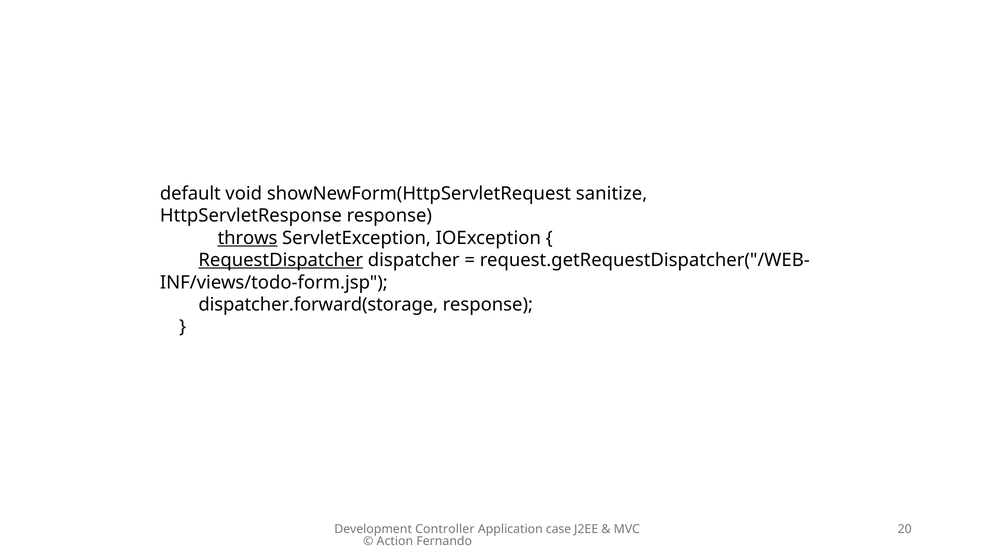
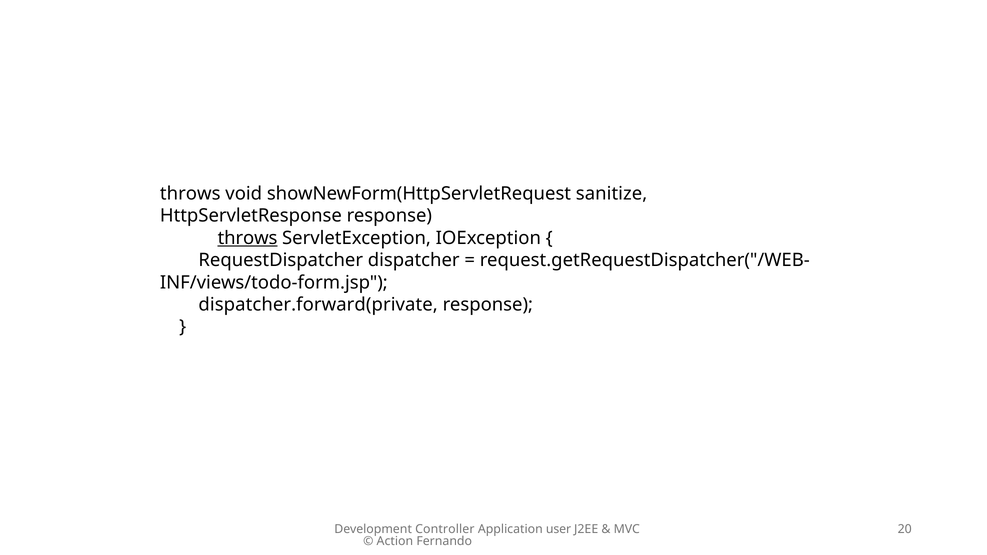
default at (190, 194): default -> throws
RequestDispatcher underline: present -> none
dispatcher.forward(storage: dispatcher.forward(storage -> dispatcher.forward(private
case: case -> user
